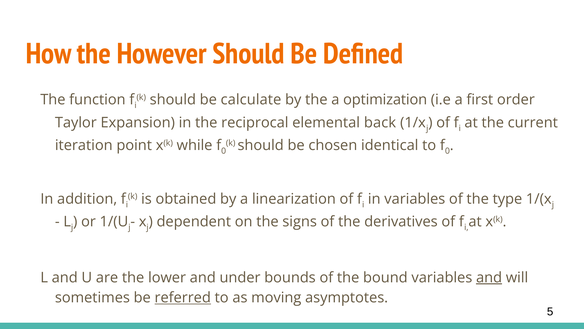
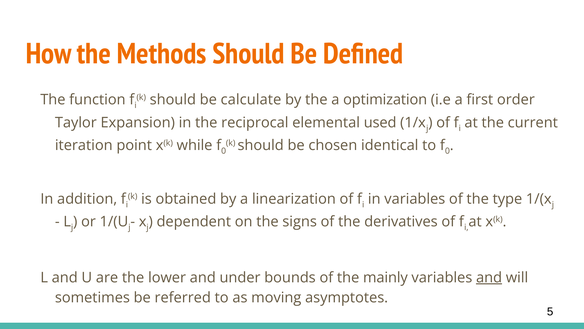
However: However -> Methods
back: back -> used
bound: bound -> mainly
referred underline: present -> none
